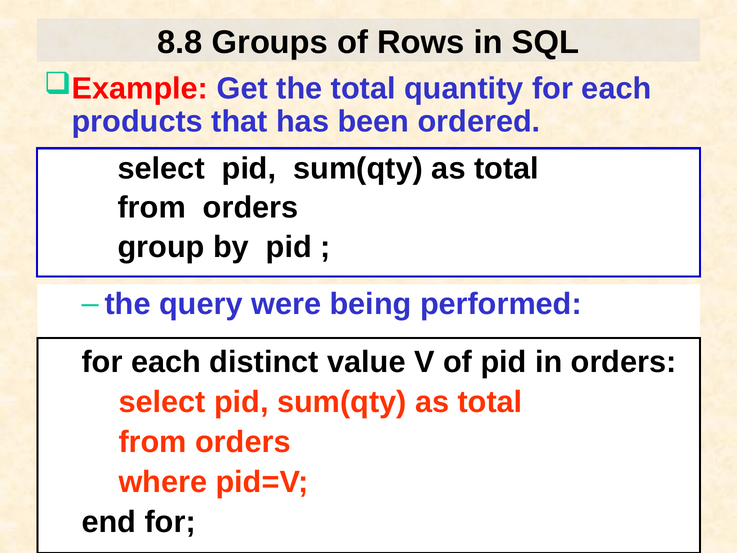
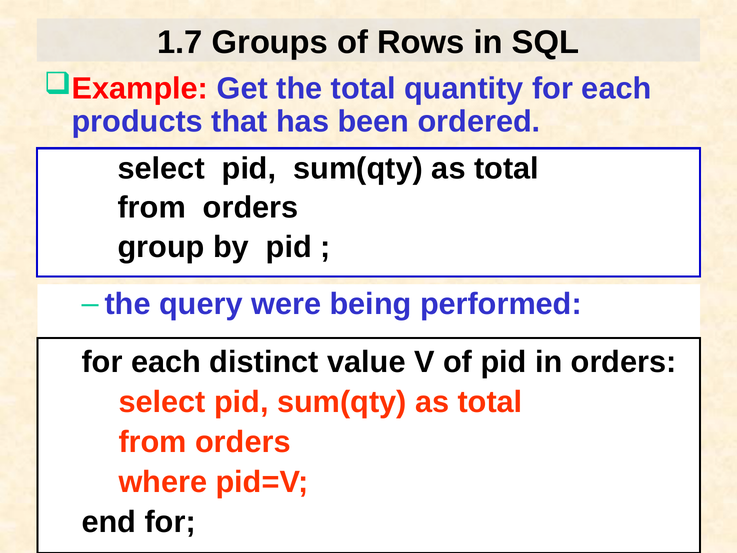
8.8: 8.8 -> 1.7
